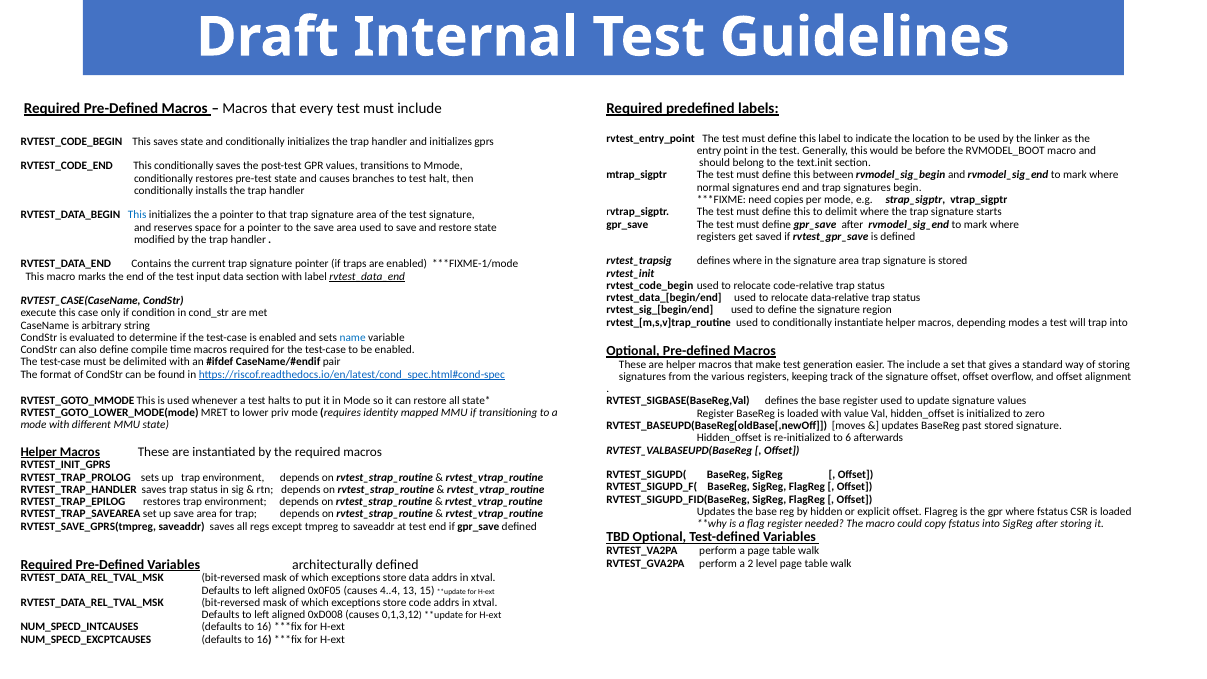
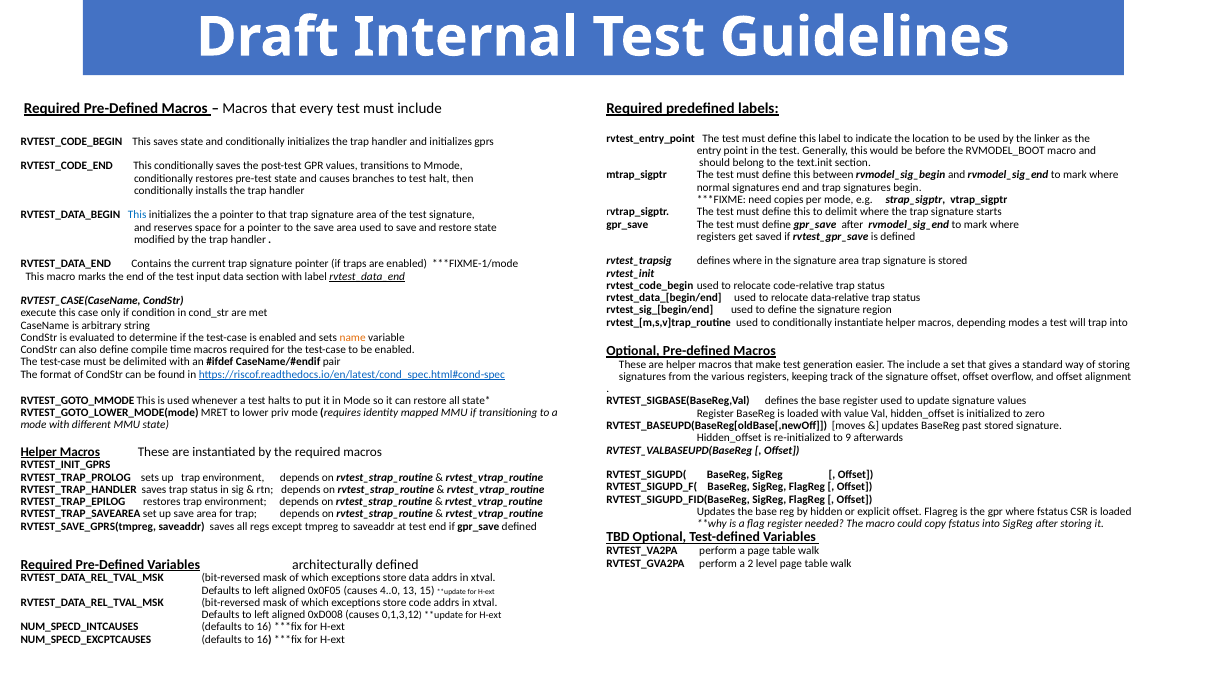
name colour: blue -> orange
6: 6 -> 9
4..4: 4..4 -> 4..0
